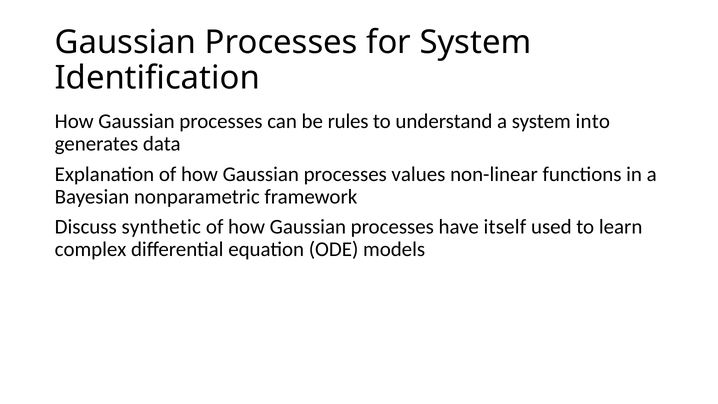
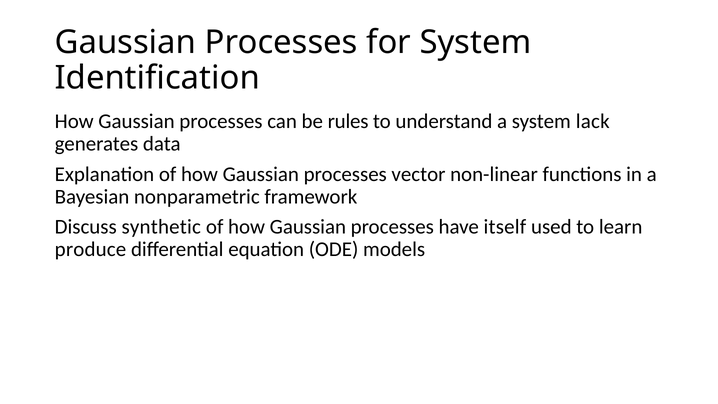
into: into -> lack
values: values -> vector
complex: complex -> produce
